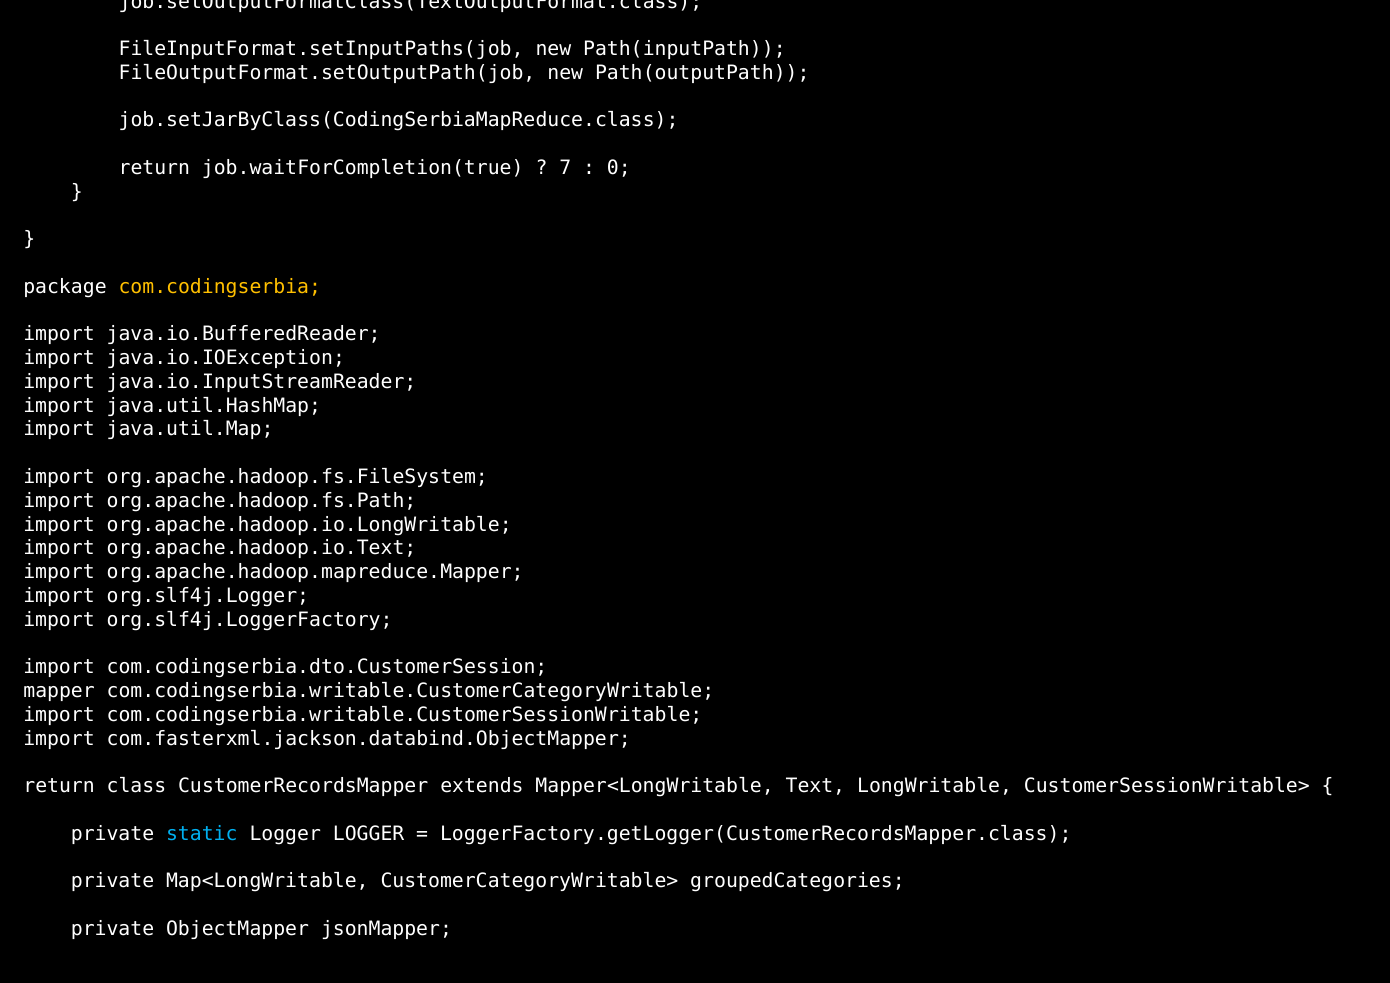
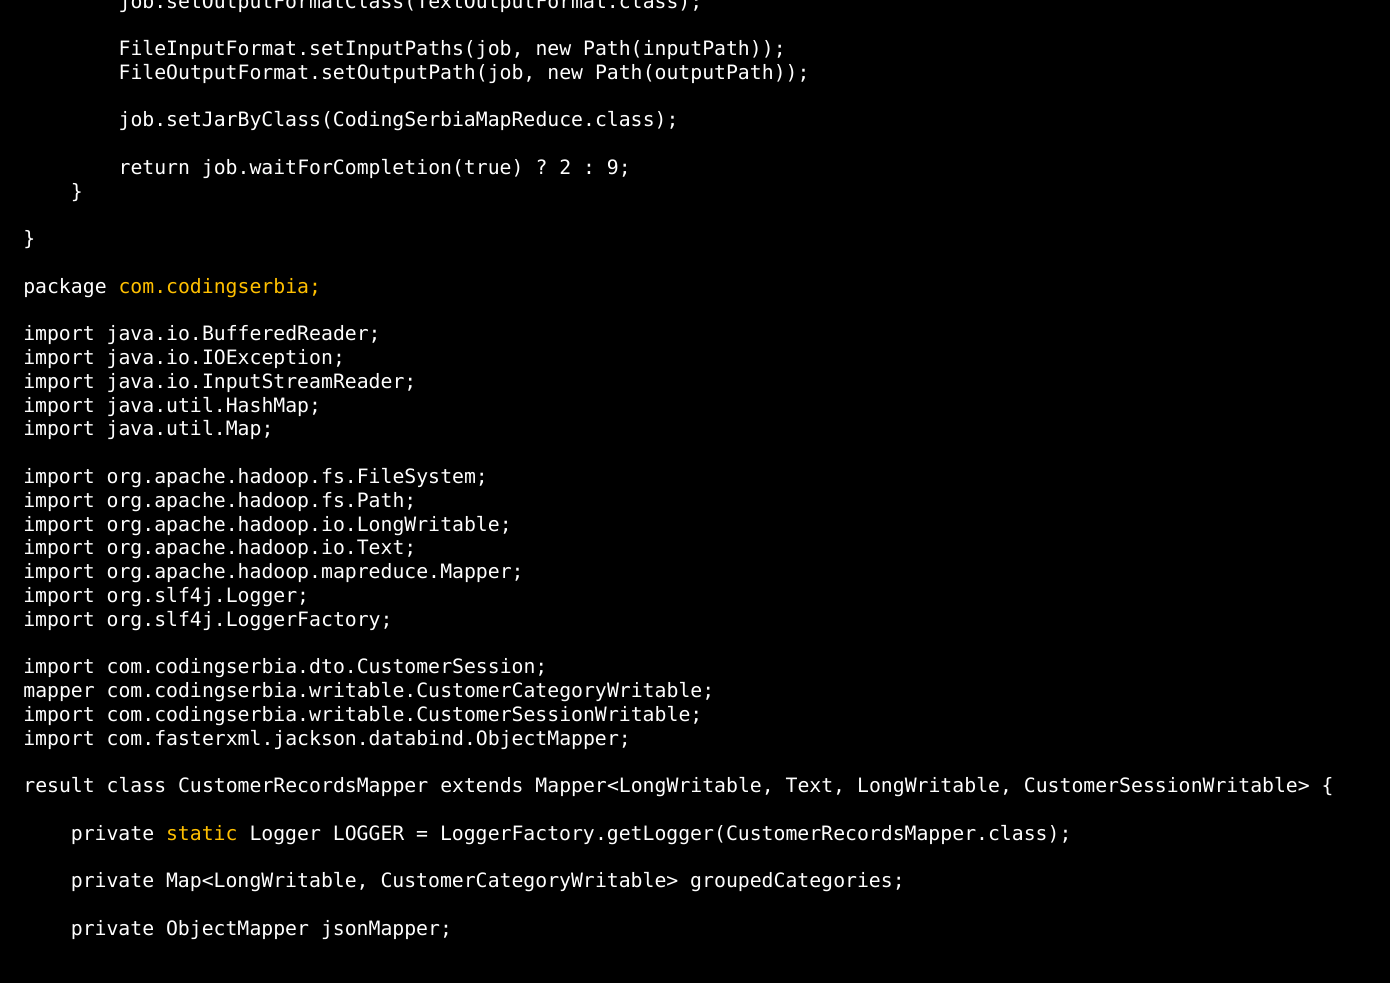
7: 7 -> 2
0: 0 -> 9
return at (59, 786): return -> result
static colour: light blue -> yellow
